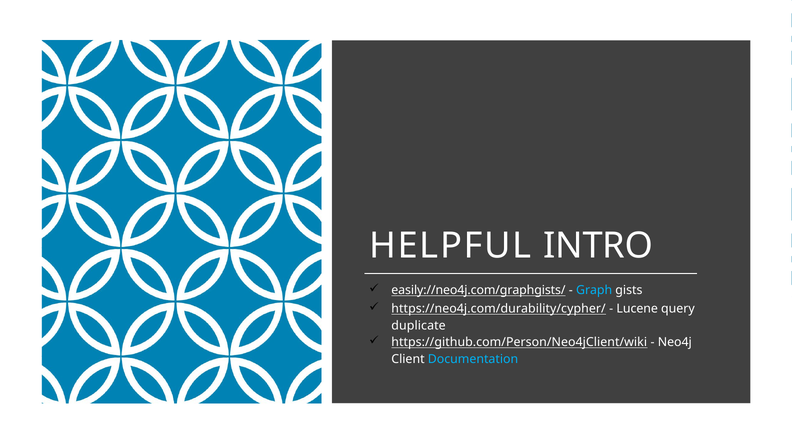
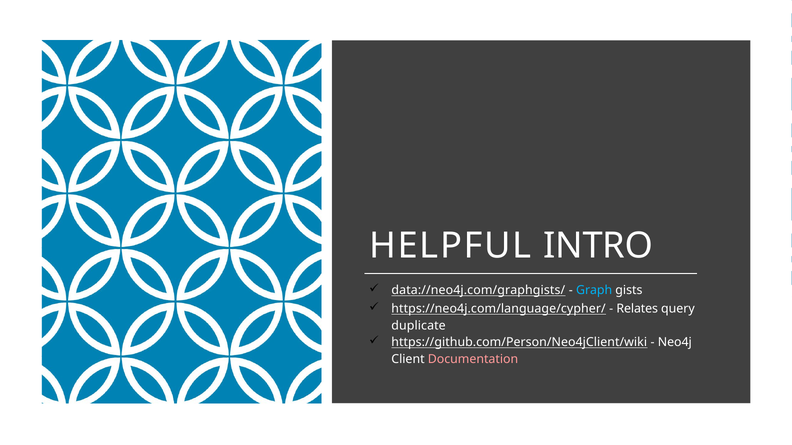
easily://neo4j.com/graphgists/: easily://neo4j.com/graphgists/ -> data://neo4j.com/graphgists/
https://neo4j.com/durability/cypher/: https://neo4j.com/durability/cypher/ -> https://neo4j.com/language/cypher/
Lucene: Lucene -> Relates
Documentation colour: light blue -> pink
